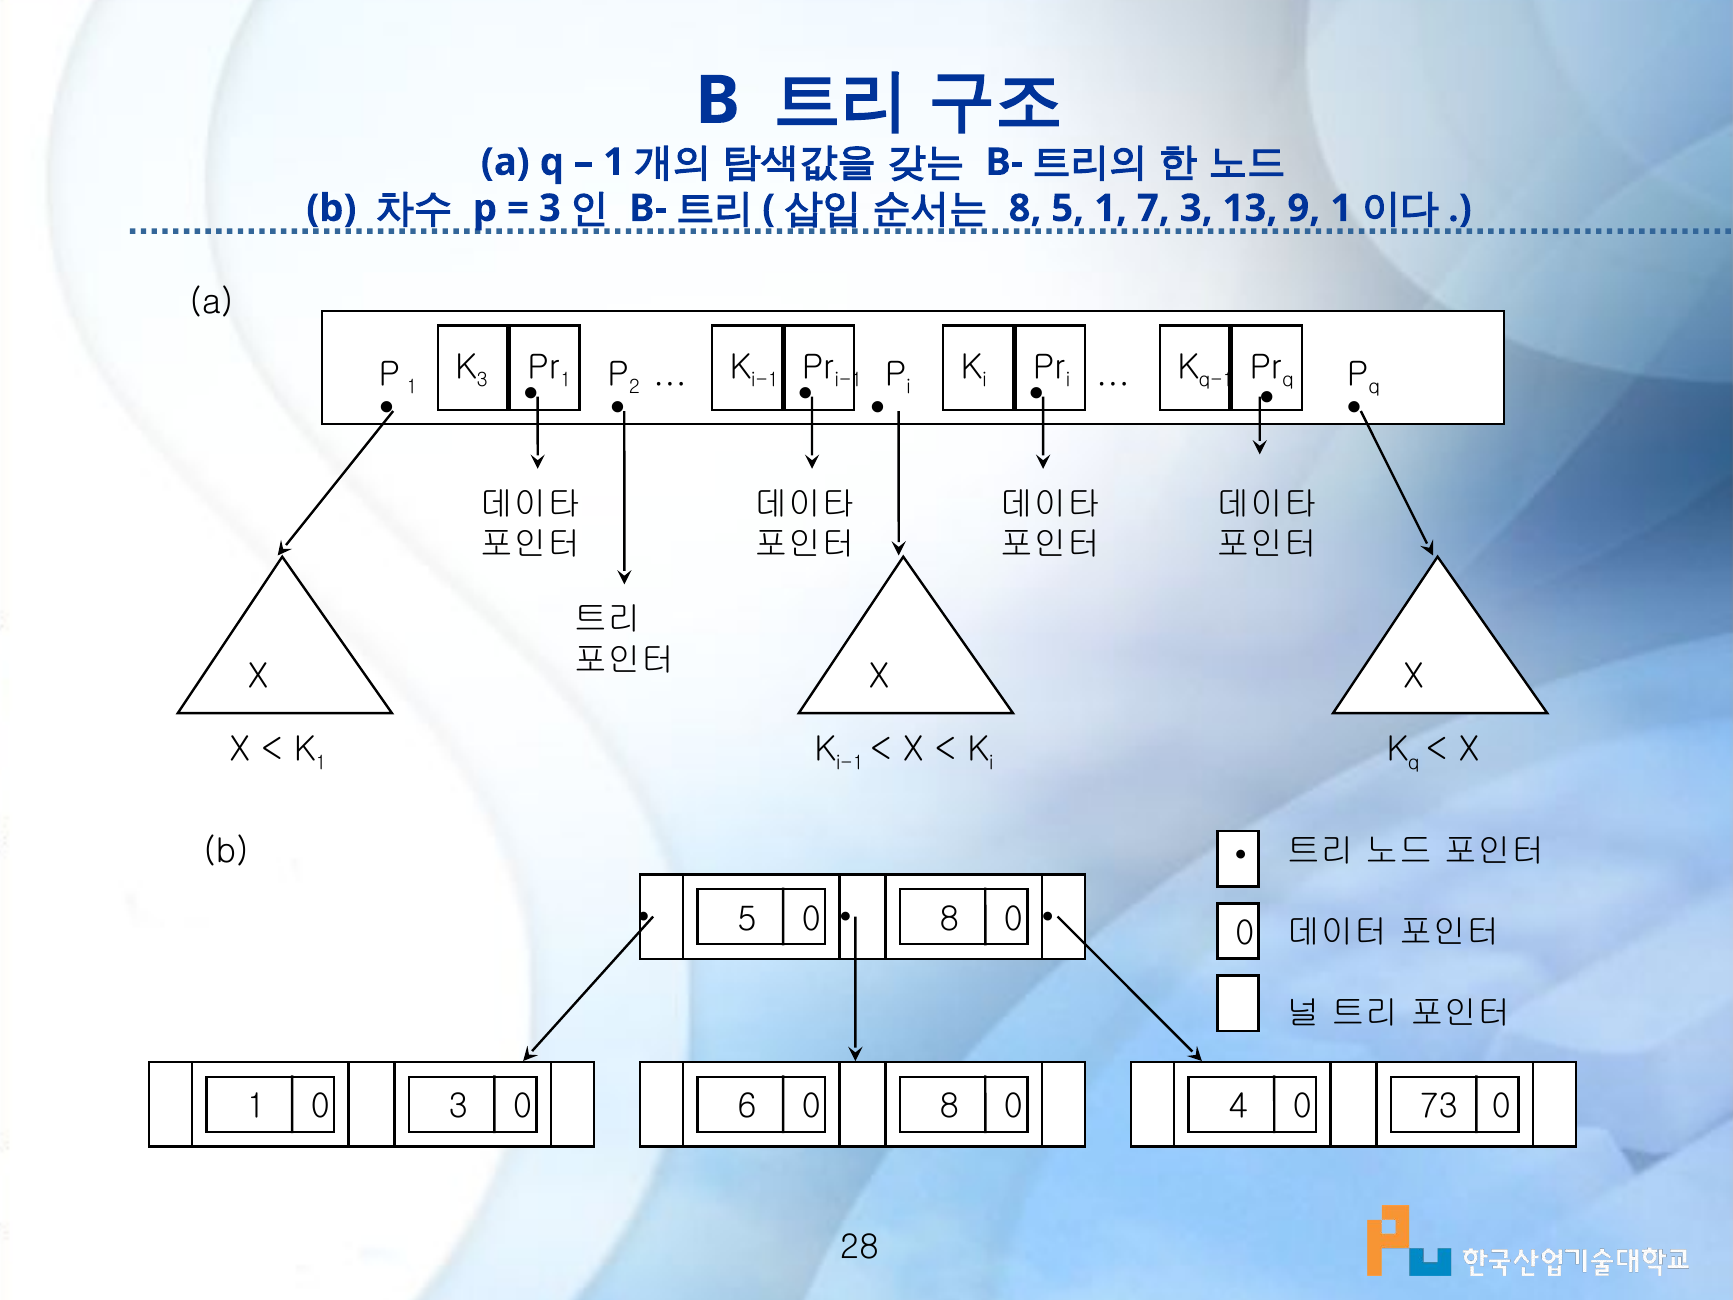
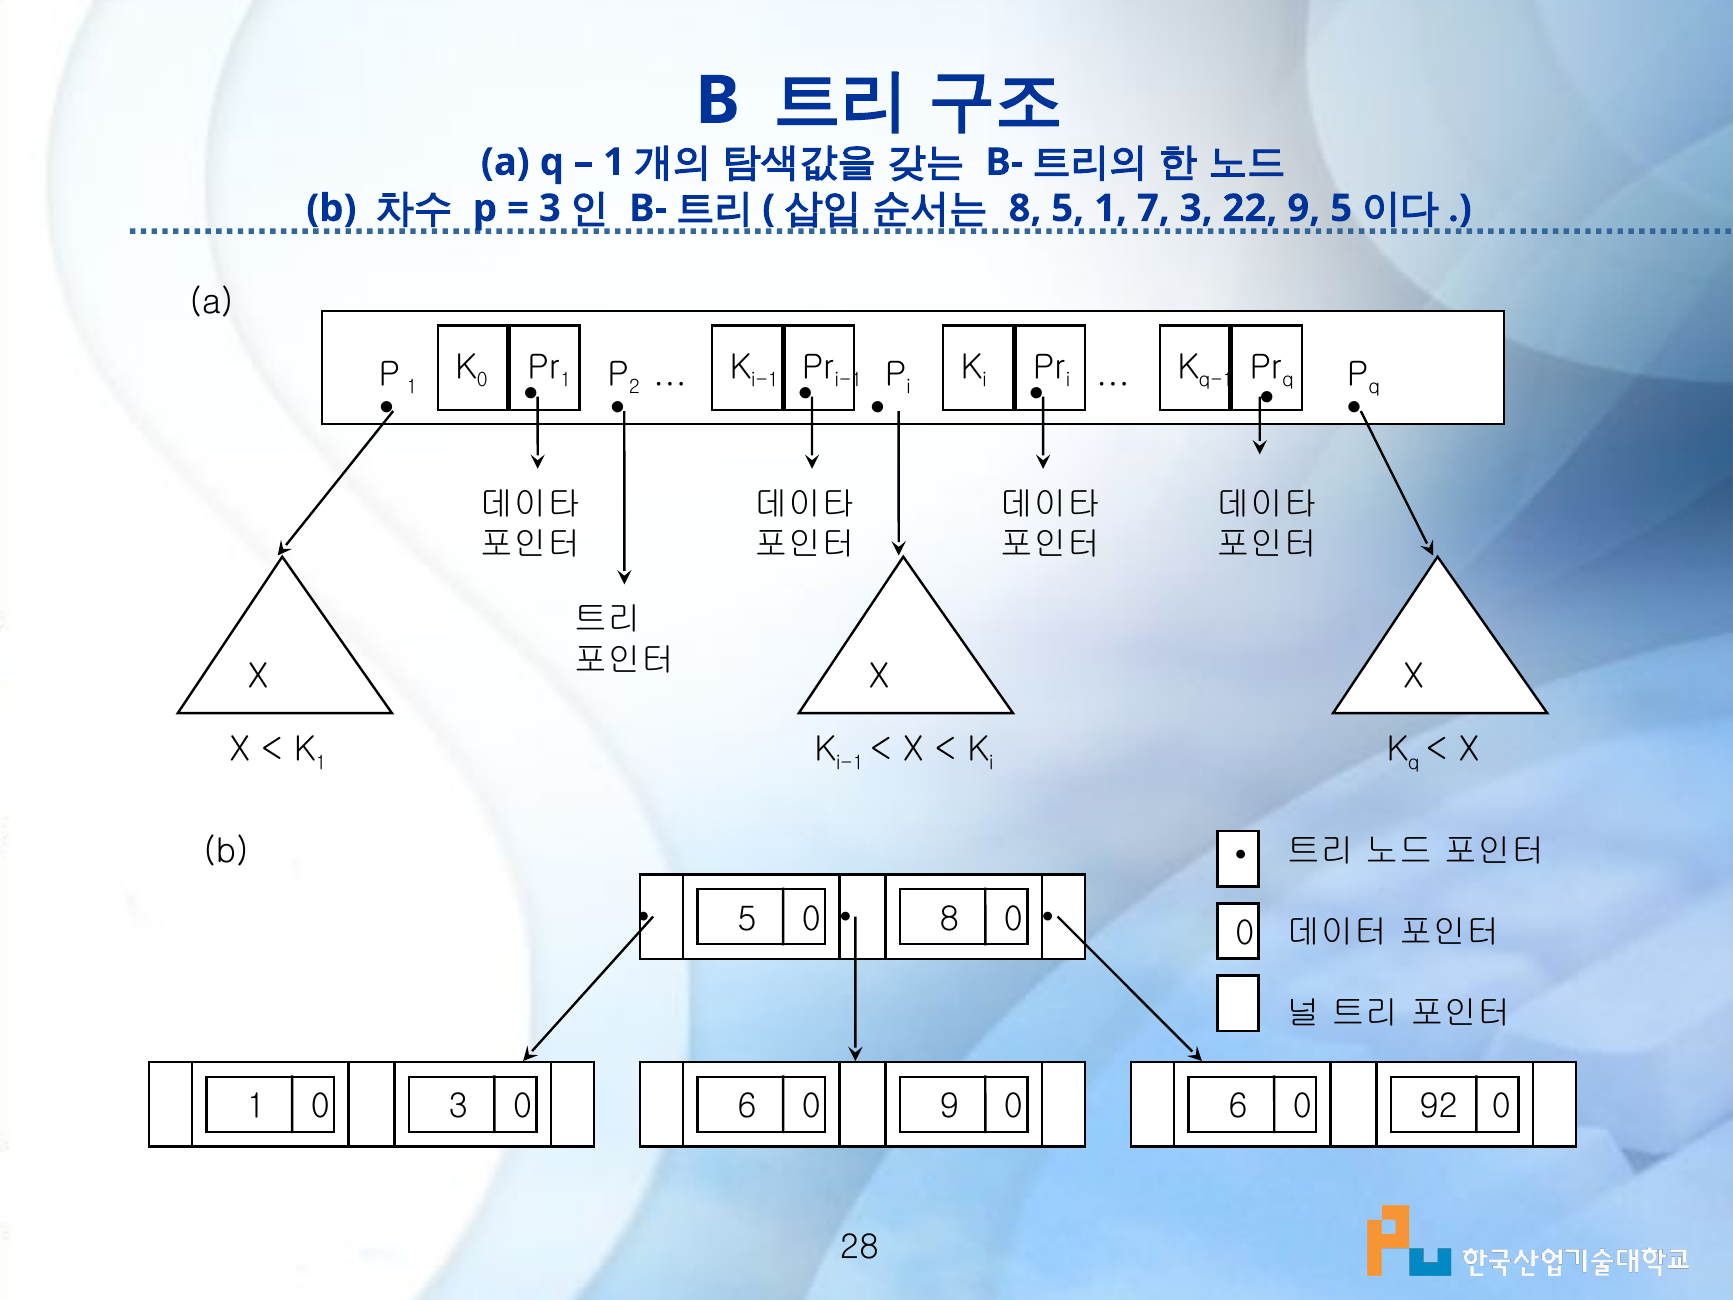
13: 13 -> 22
9 1: 1 -> 5
3 at (482, 380): 3 -> 0
6 0 8: 8 -> 9
0 4: 4 -> 6
73: 73 -> 92
